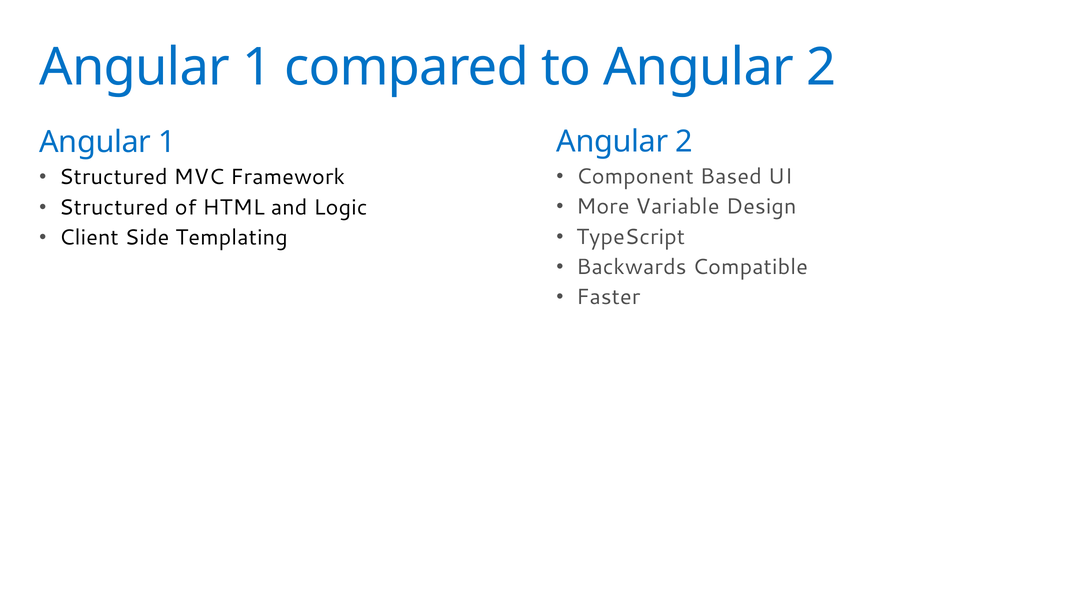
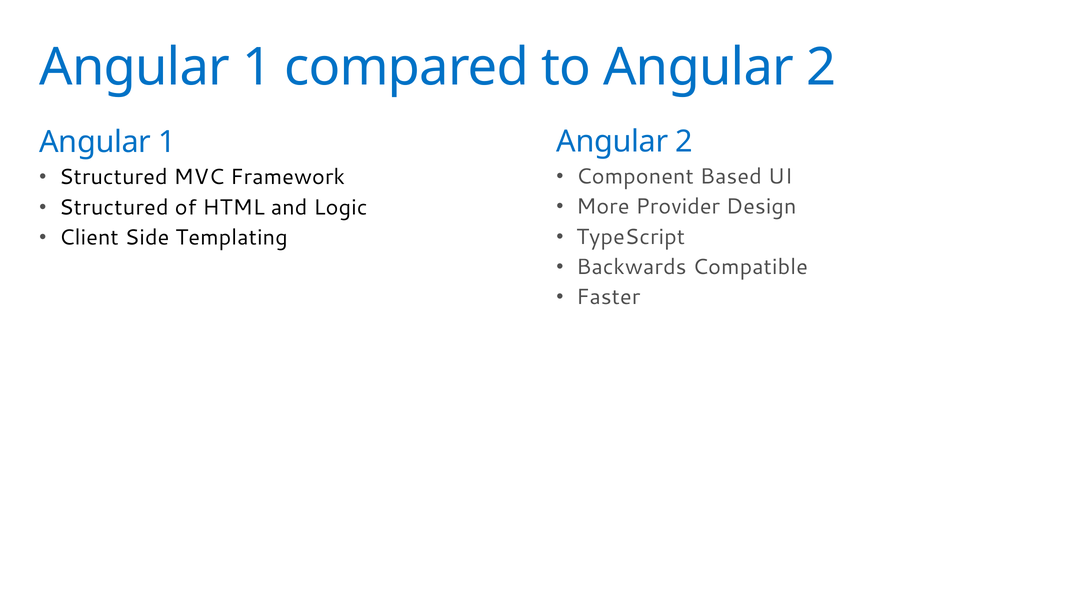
Variable: Variable -> Provider
